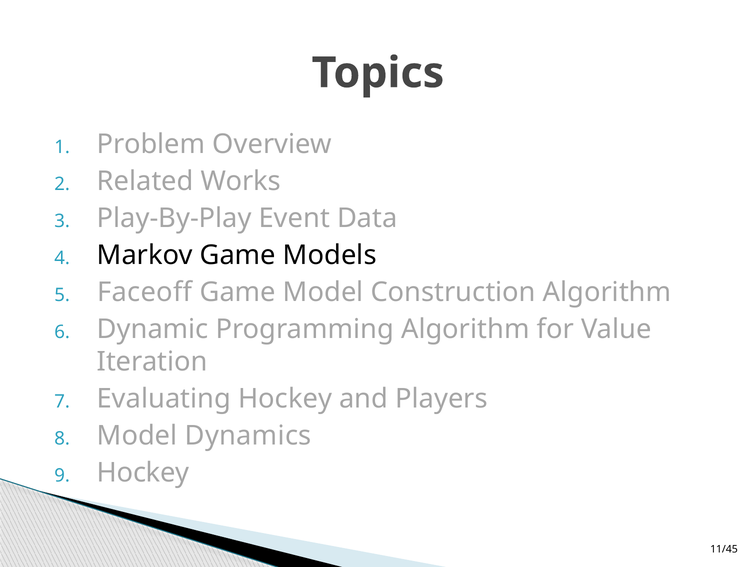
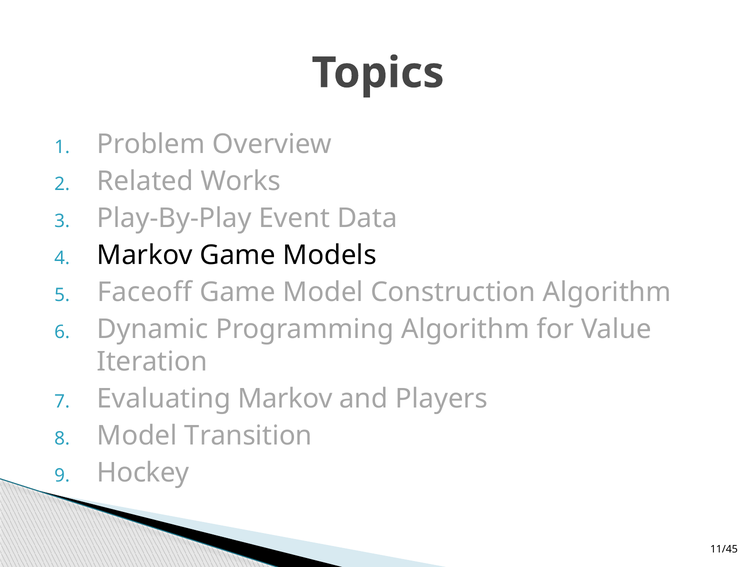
Evaluating Hockey: Hockey -> Markov
Dynamics: Dynamics -> Transition
